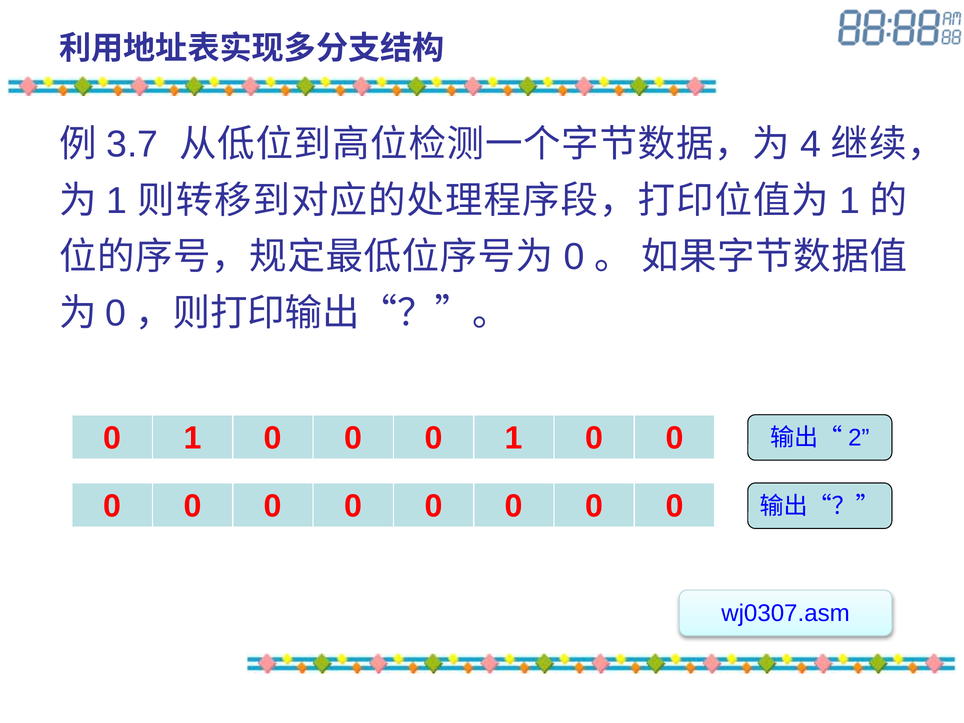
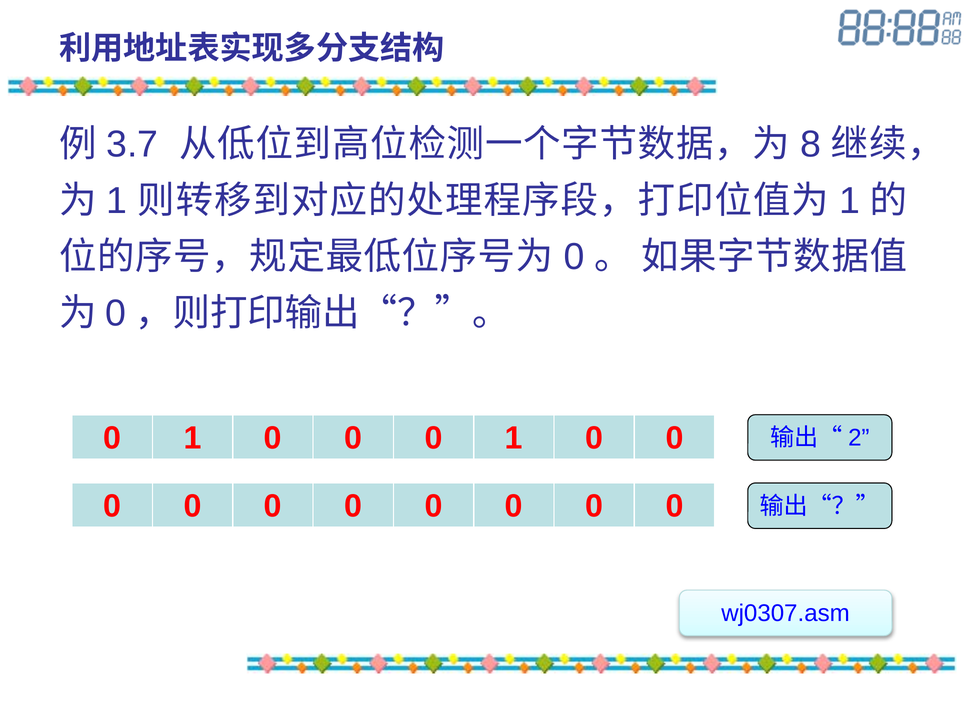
4: 4 -> 8
